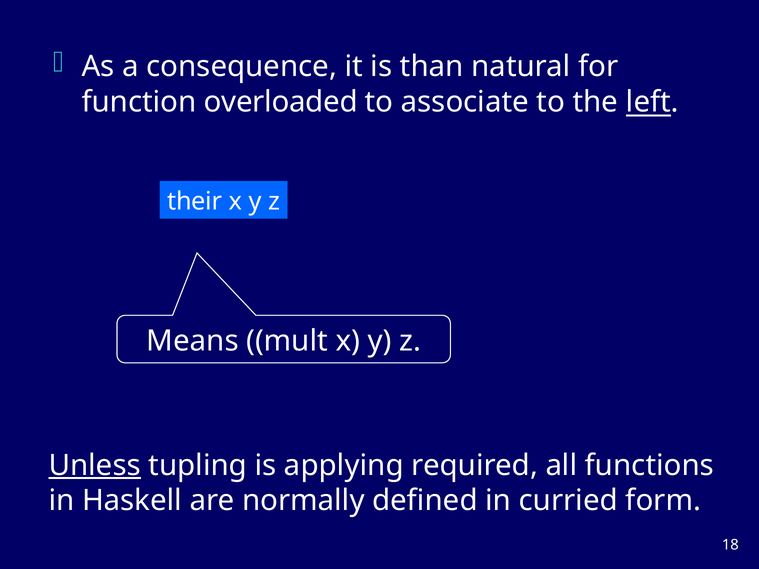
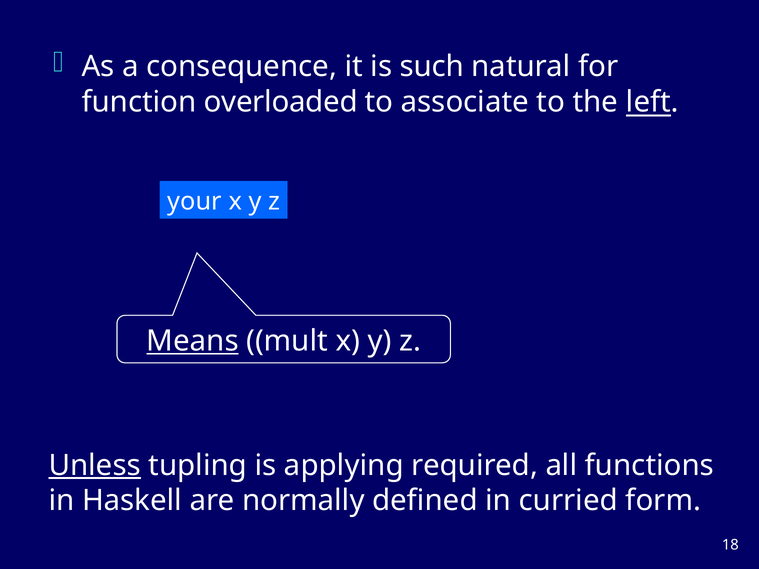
than: than -> such
their: their -> your
Means underline: none -> present
